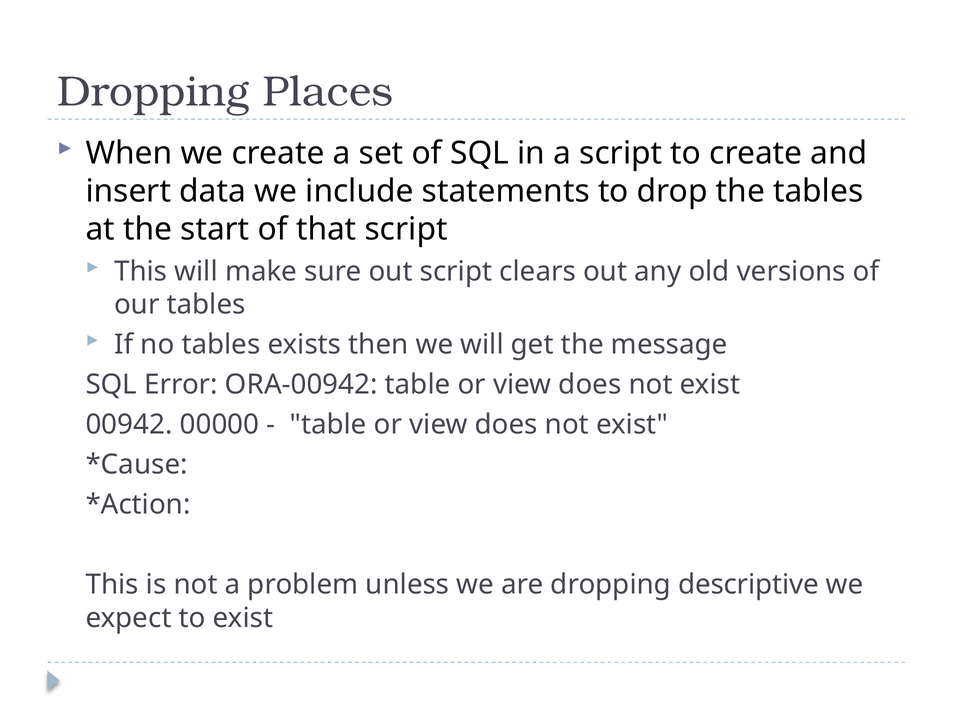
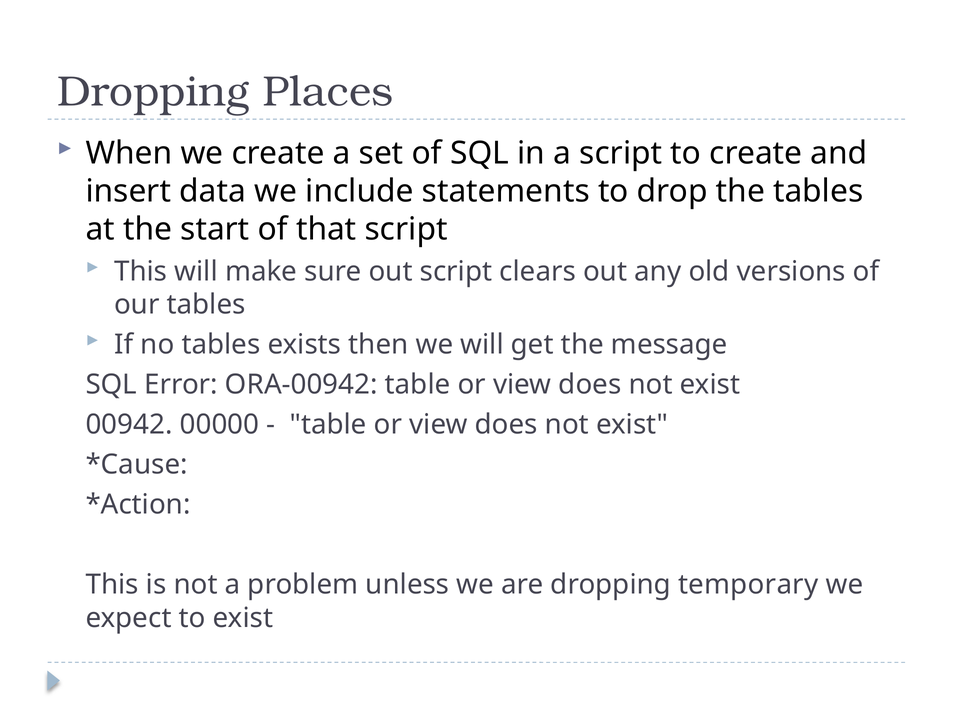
descriptive: descriptive -> temporary
